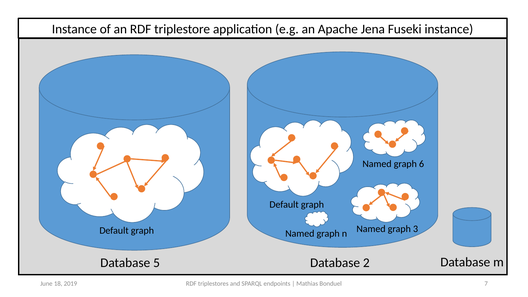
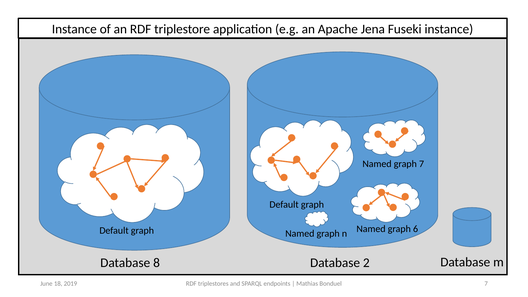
graph 6: 6 -> 7
3: 3 -> 6
5: 5 -> 8
